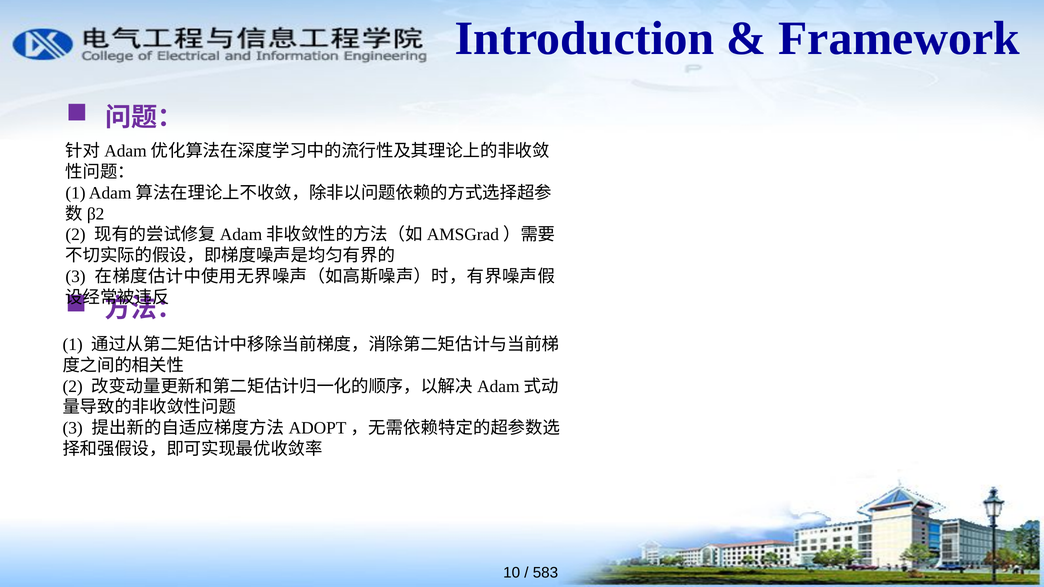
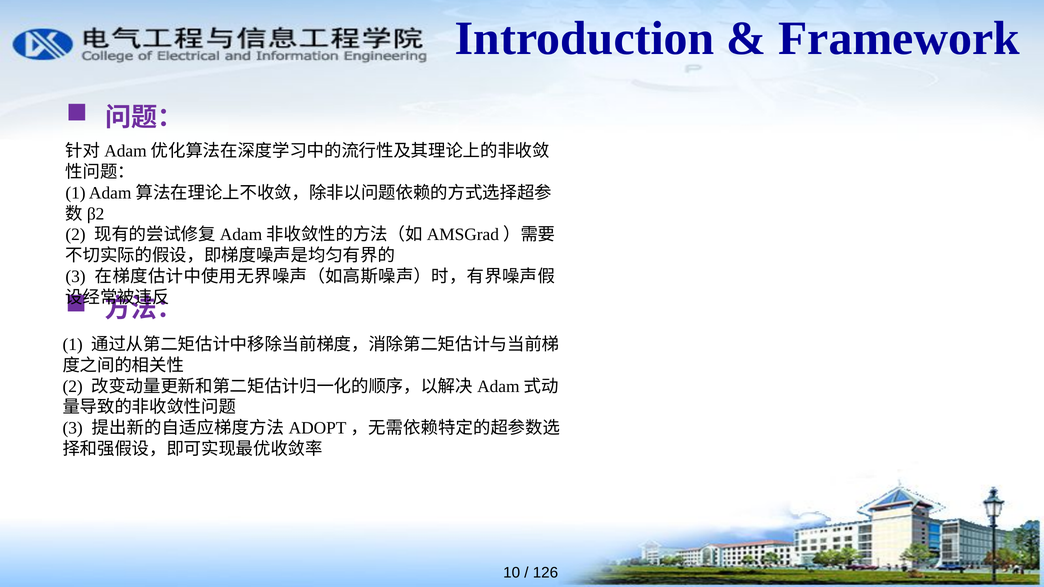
583: 583 -> 126
